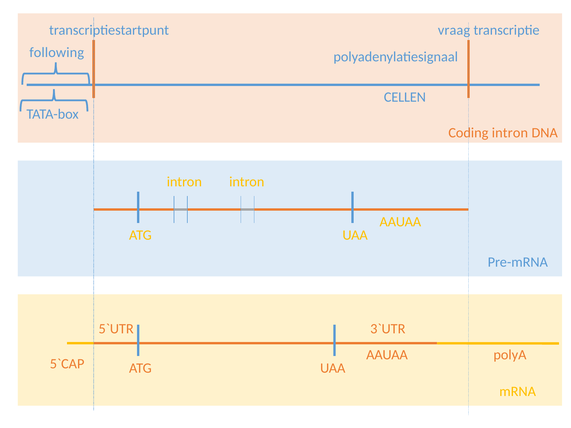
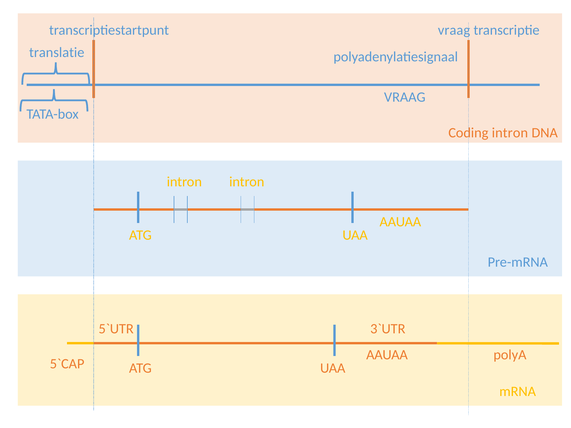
following: following -> translatie
CELLEN at (405, 97): CELLEN -> VRAAG
